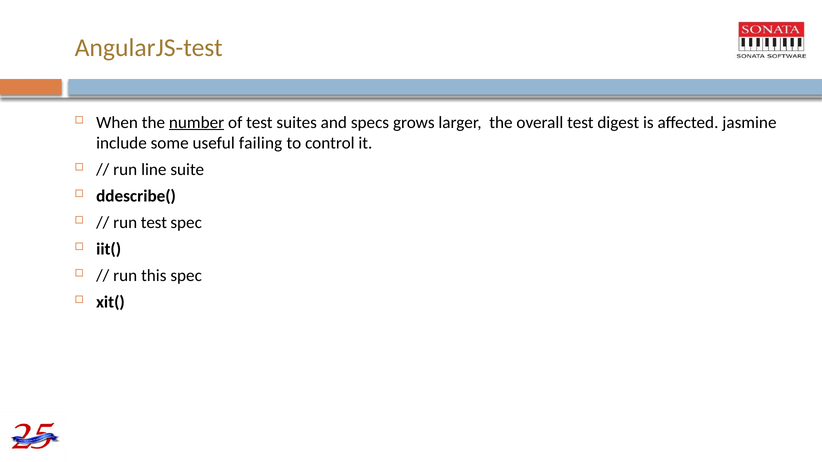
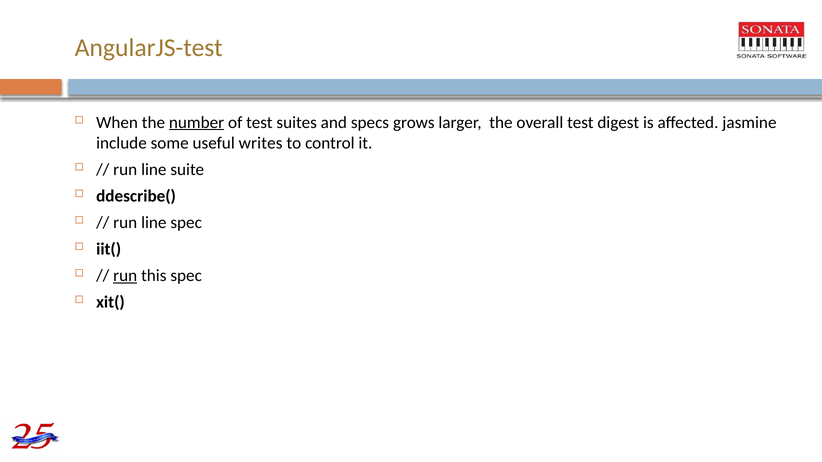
failing: failing -> writes
test at (154, 223): test -> line
run at (125, 276) underline: none -> present
